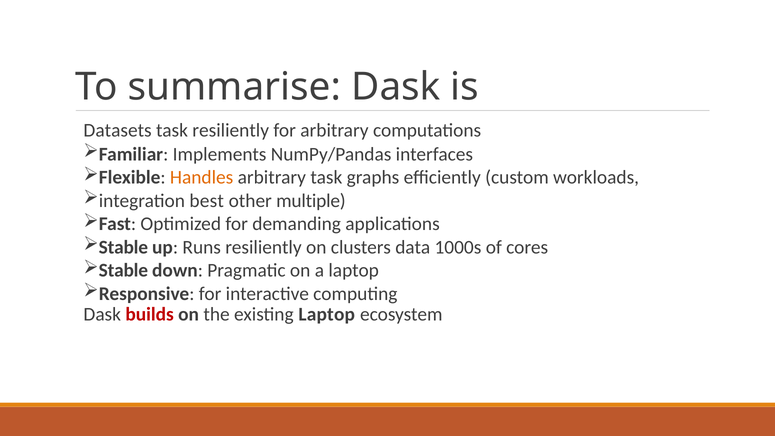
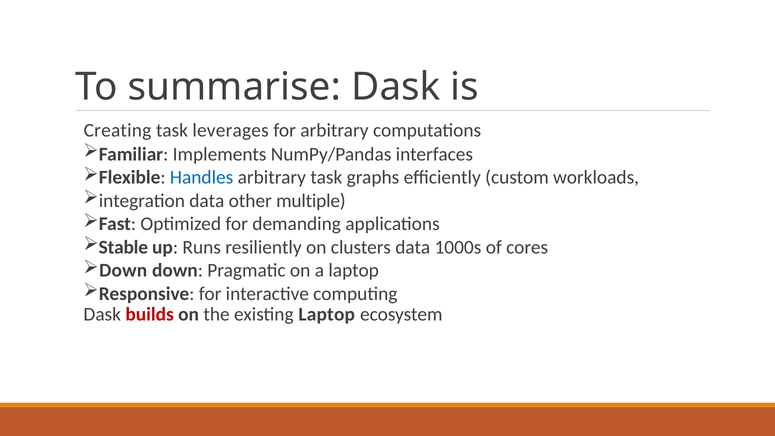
Datasets: Datasets -> Creating
task resiliently: resiliently -> leverages
Handles colour: orange -> blue
integration best: best -> data
Stable at (123, 270): Stable -> Down
